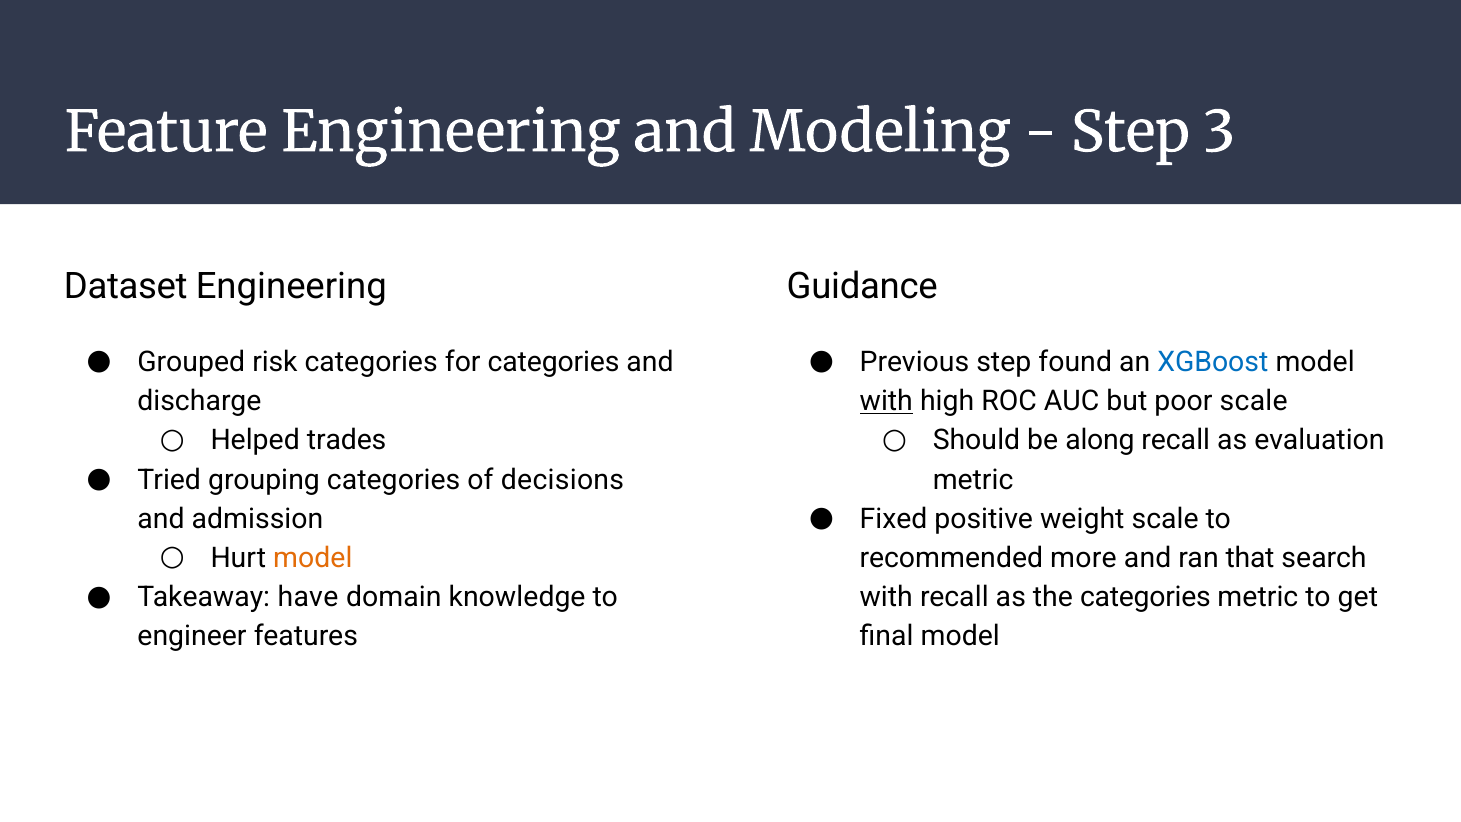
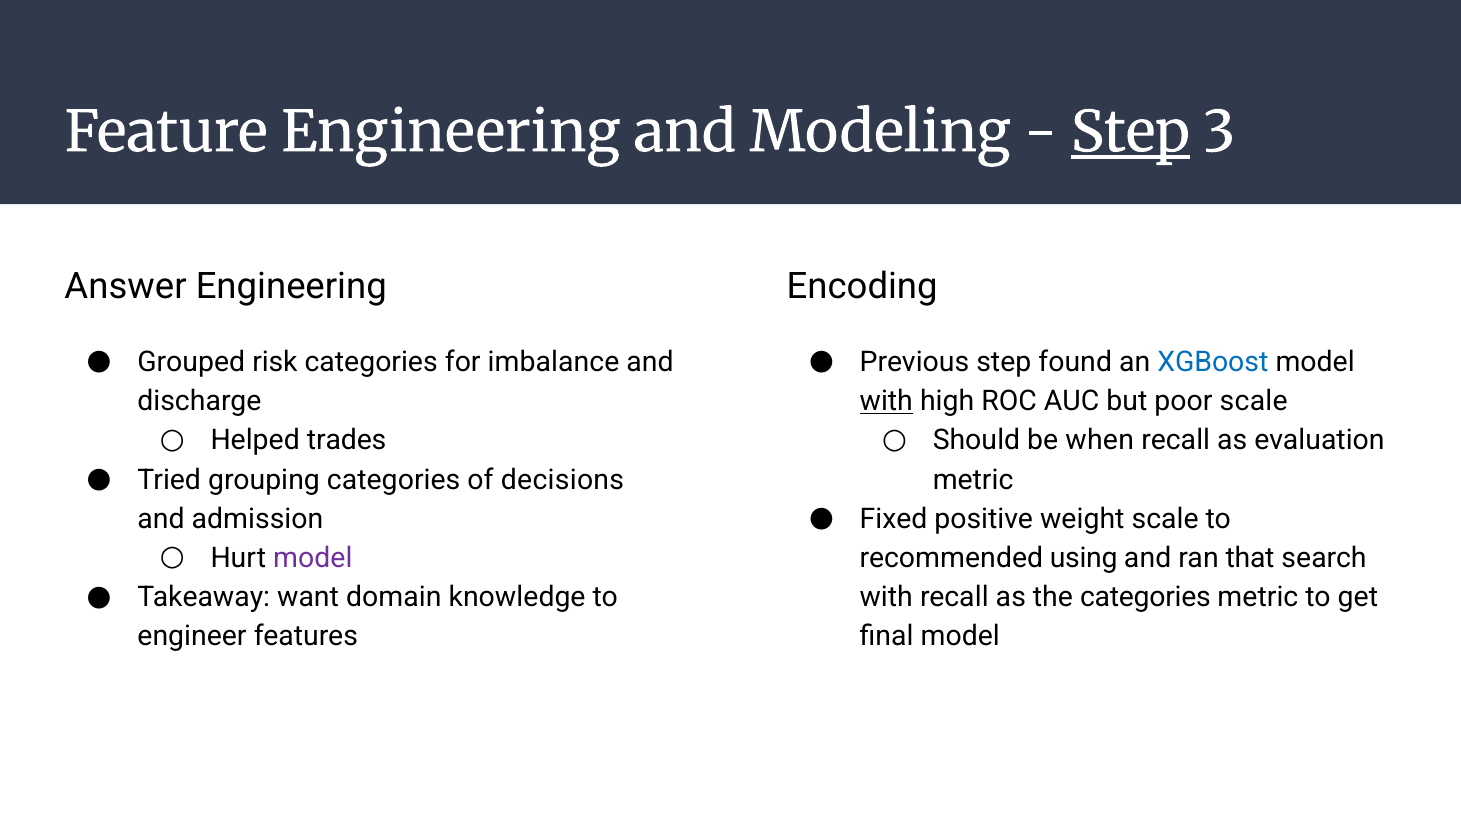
Step at (1130, 133) underline: none -> present
Dataset: Dataset -> Answer
Guidance: Guidance -> Encoding
for categories: categories -> imbalance
along: along -> when
model at (313, 558) colour: orange -> purple
more: more -> using
have: have -> want
